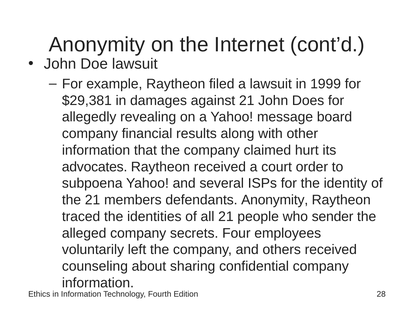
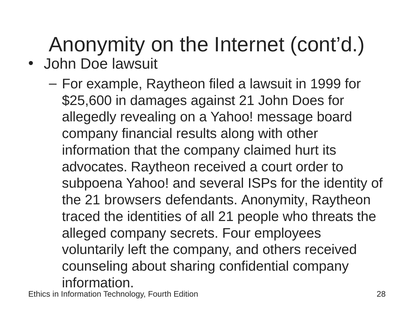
$29,381: $29,381 -> $25,600
members: members -> browsers
sender: sender -> threats
